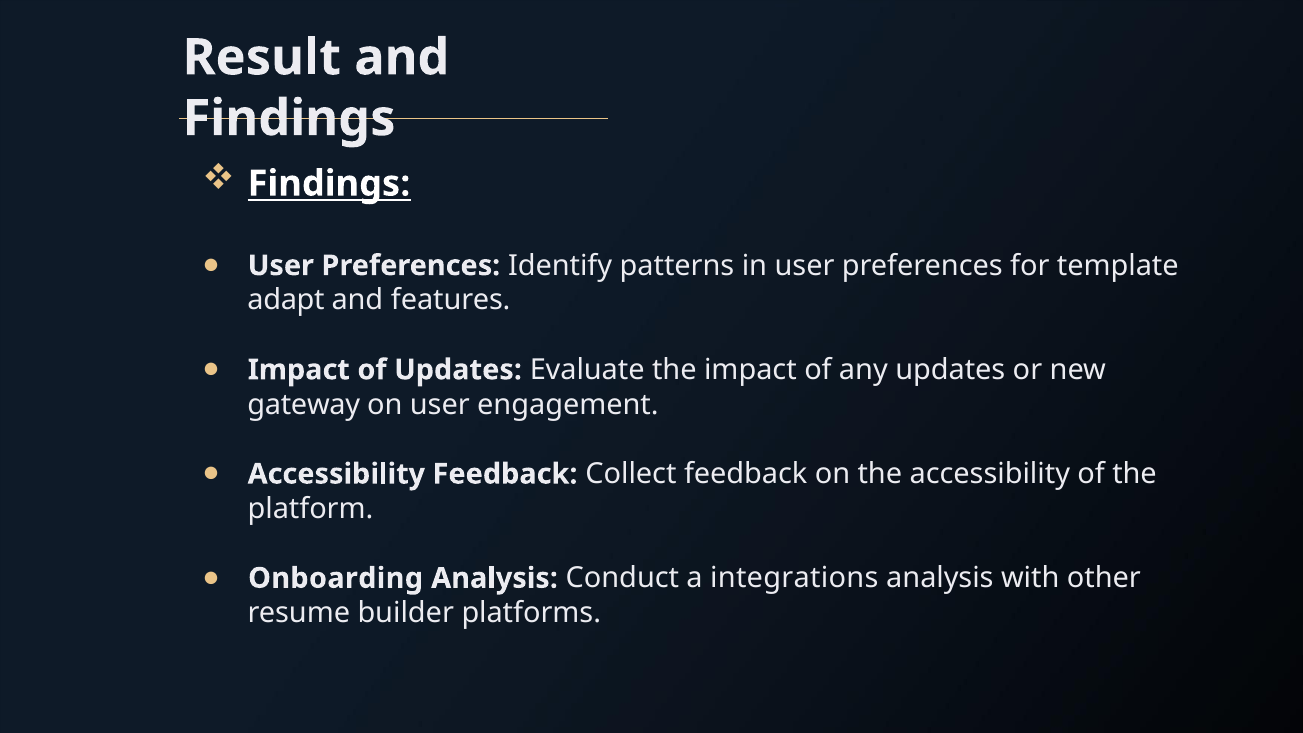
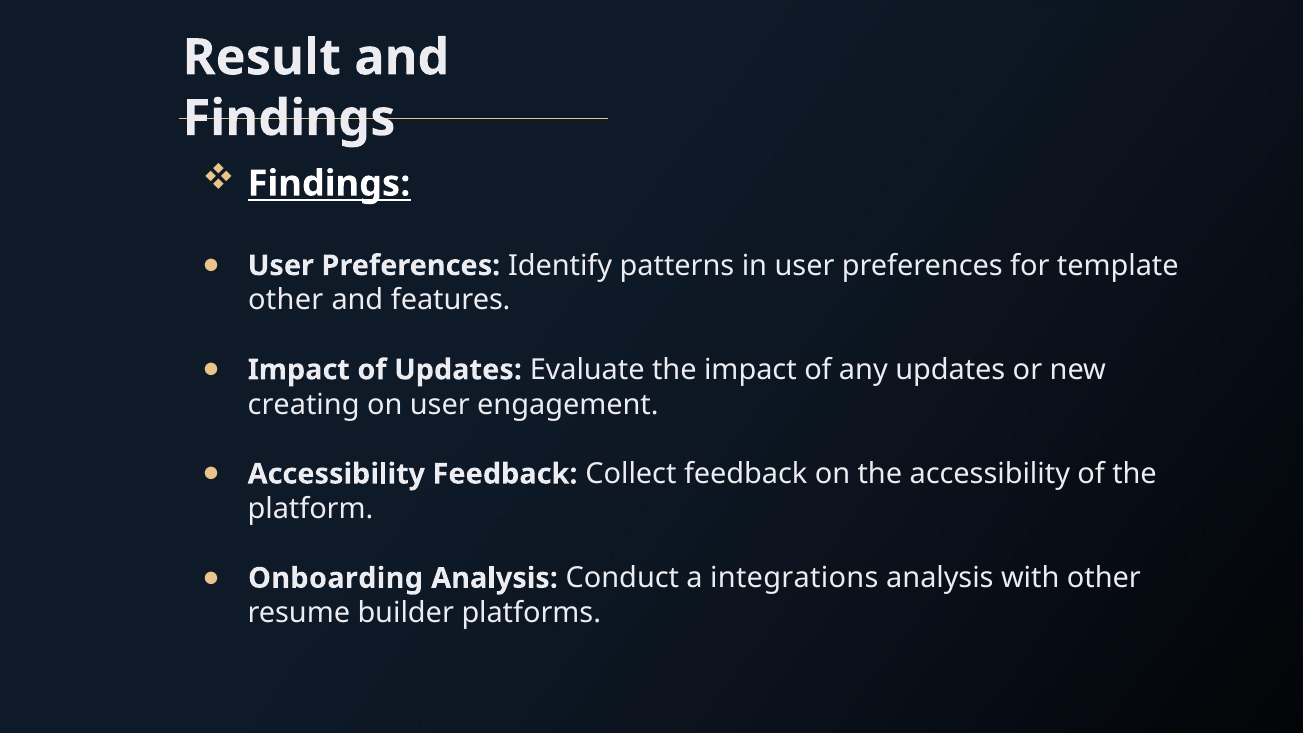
adapt at (286, 300): adapt -> other
gateway: gateway -> creating
